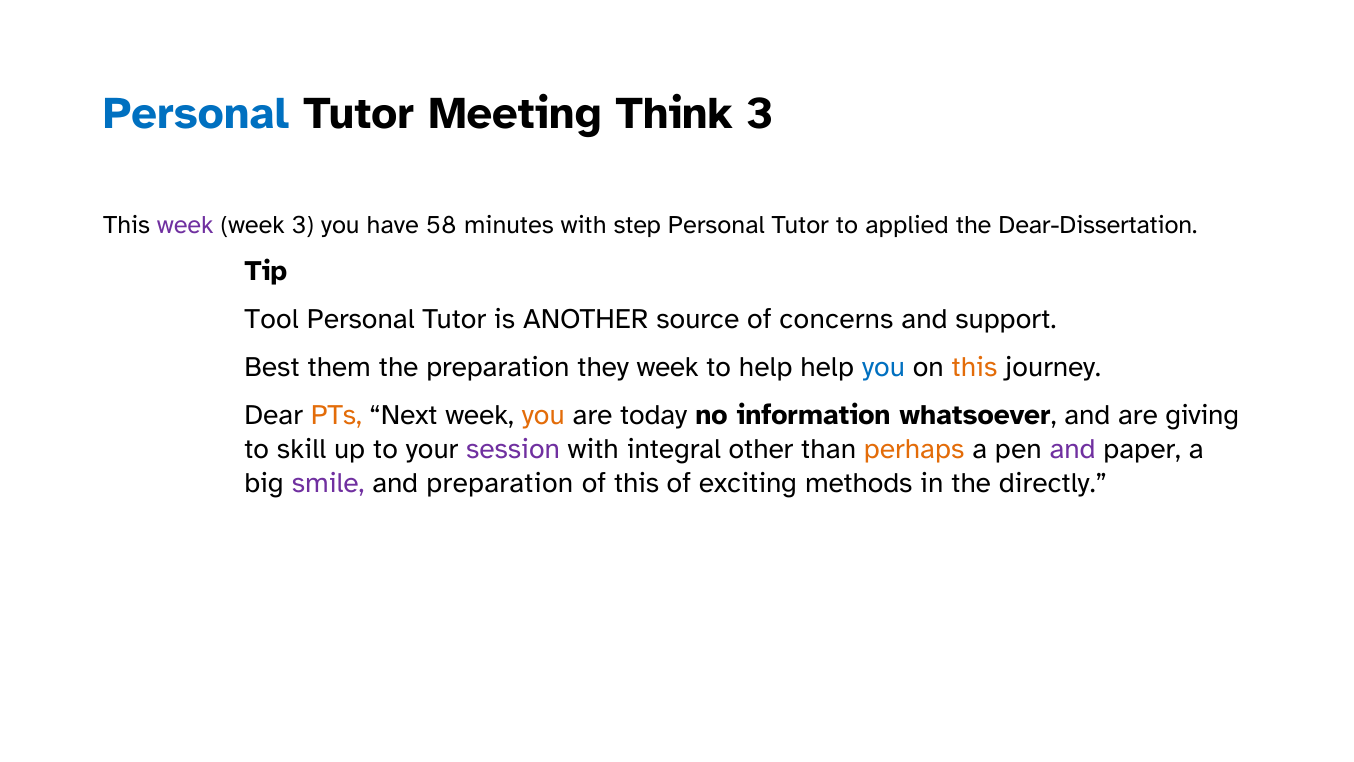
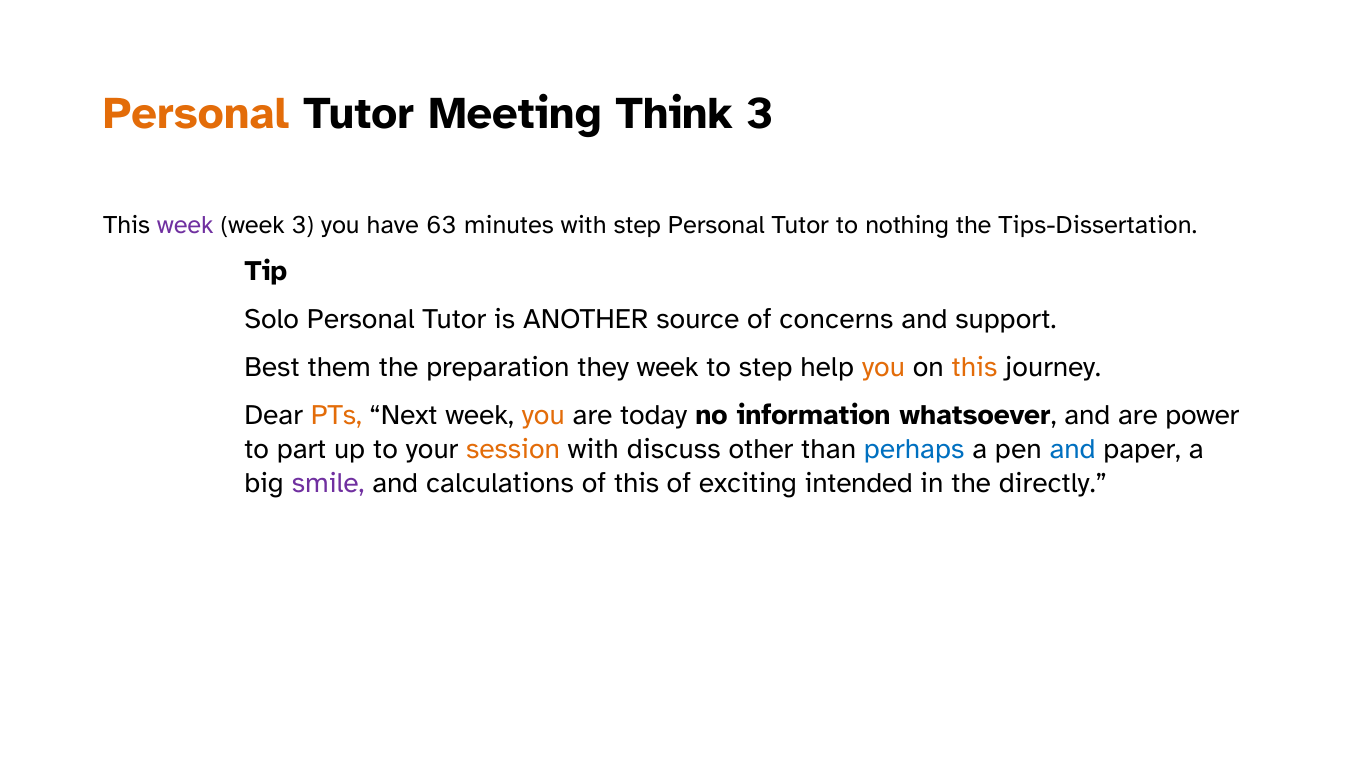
Personal at (196, 114) colour: blue -> orange
58: 58 -> 63
applied: applied -> nothing
Dear-Dissertation: Dear-Dissertation -> Tips-Dissertation
Tool: Tool -> Solo
to help: help -> step
you at (883, 367) colour: blue -> orange
giving: giving -> power
skill: skill -> part
session colour: purple -> orange
integral: integral -> discuss
perhaps colour: orange -> blue
and at (1073, 449) colour: purple -> blue
and preparation: preparation -> calculations
methods: methods -> intended
